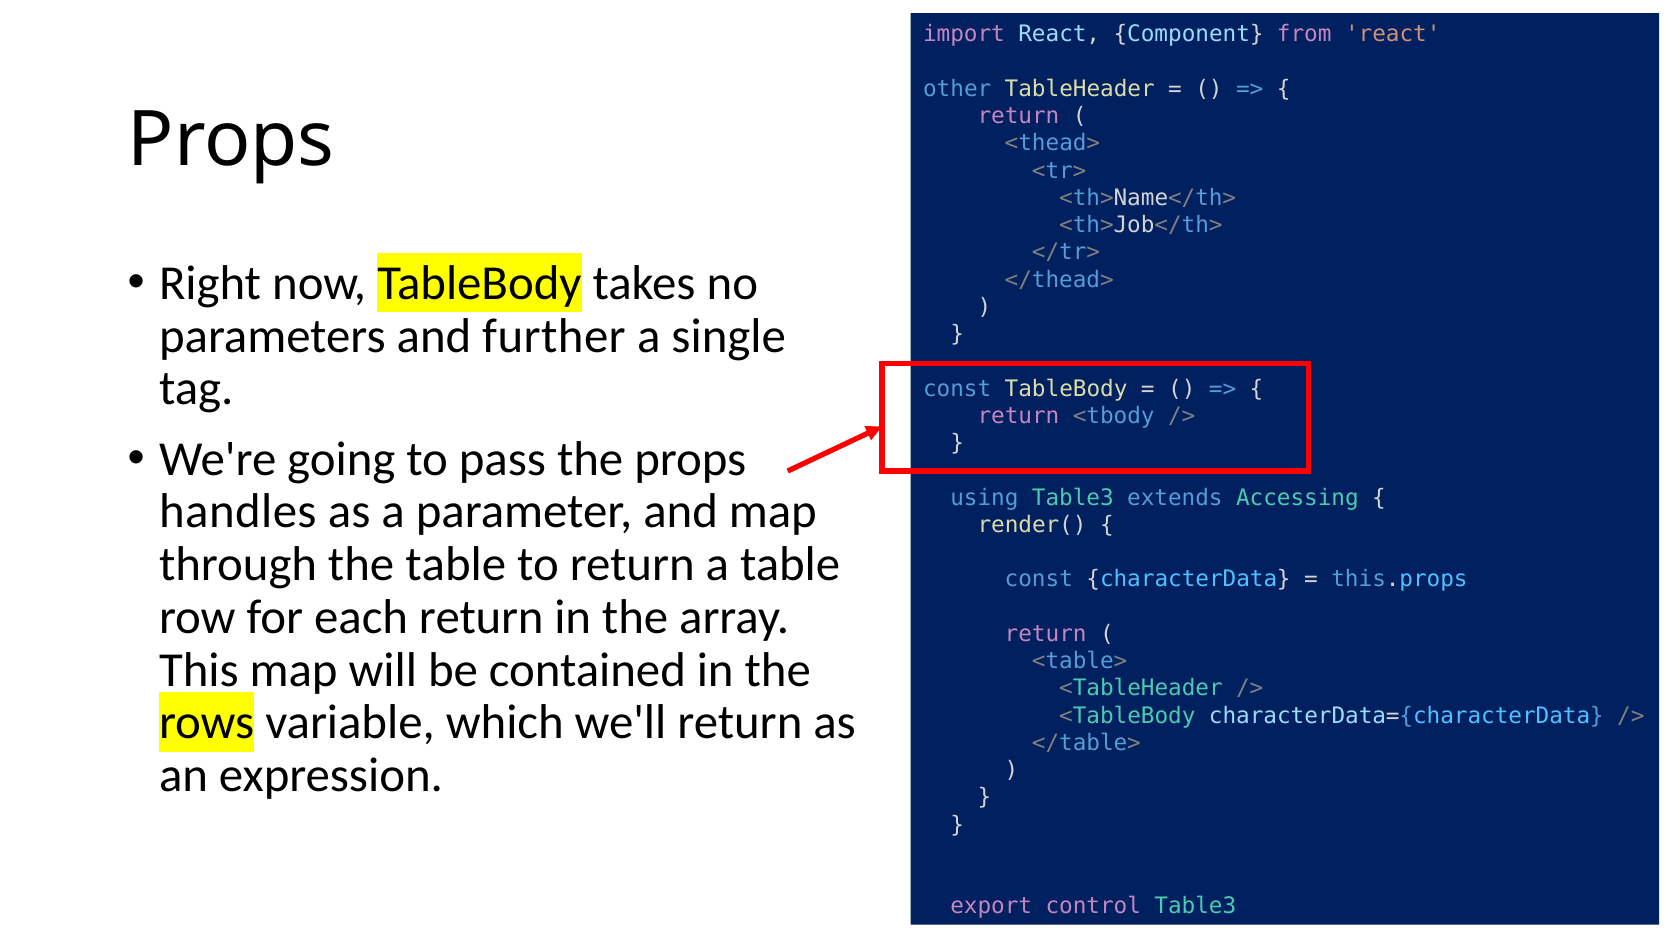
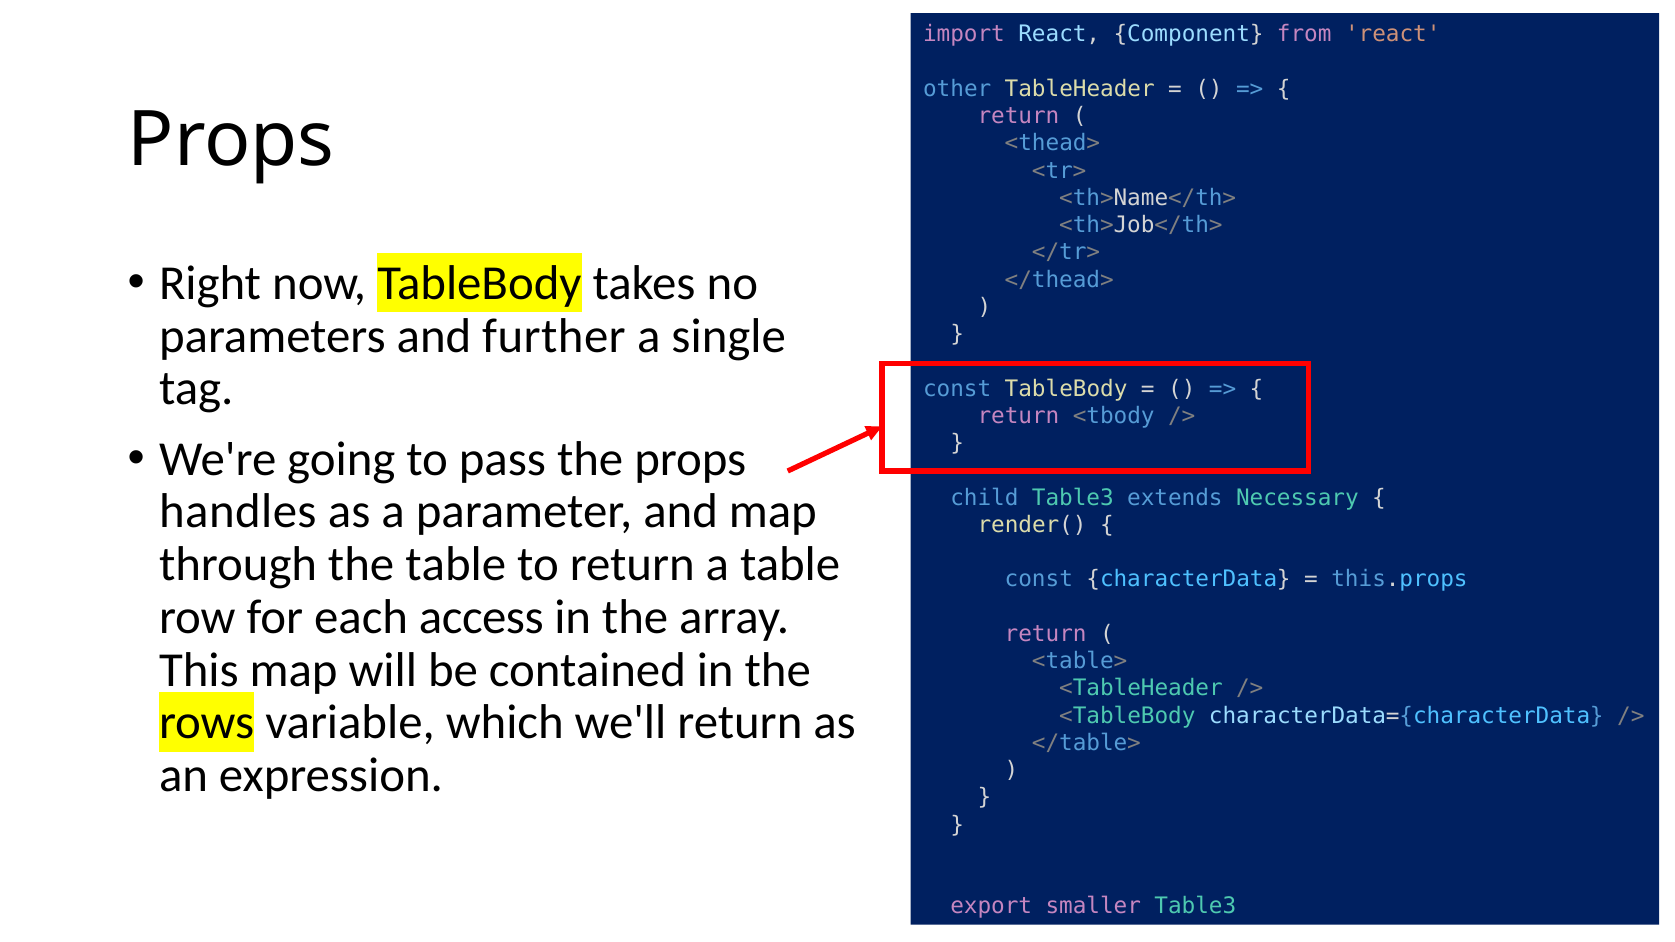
using: using -> child
Accessing: Accessing -> Necessary
each return: return -> access
control: control -> smaller
